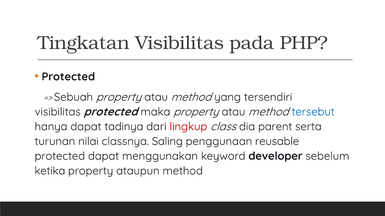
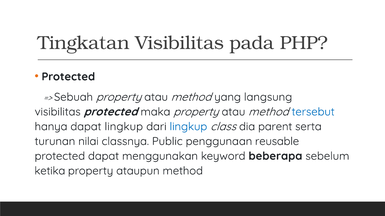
tersendiri: tersendiri -> langsung
dapat tadinya: tadinya -> lingkup
lingkup at (188, 127) colour: red -> blue
Saling: Saling -> Public
developer: developer -> beberapa
